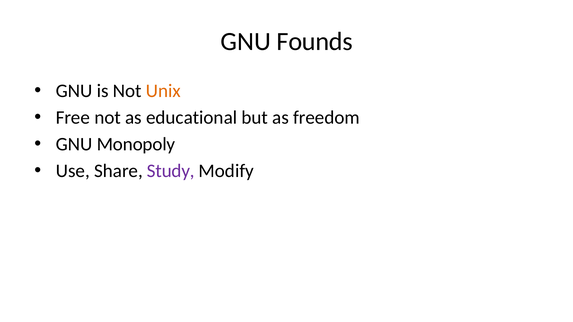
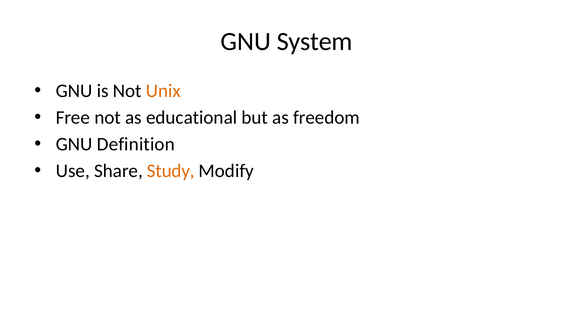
Founds: Founds -> System
Monopoly: Monopoly -> Definition
Study colour: purple -> orange
